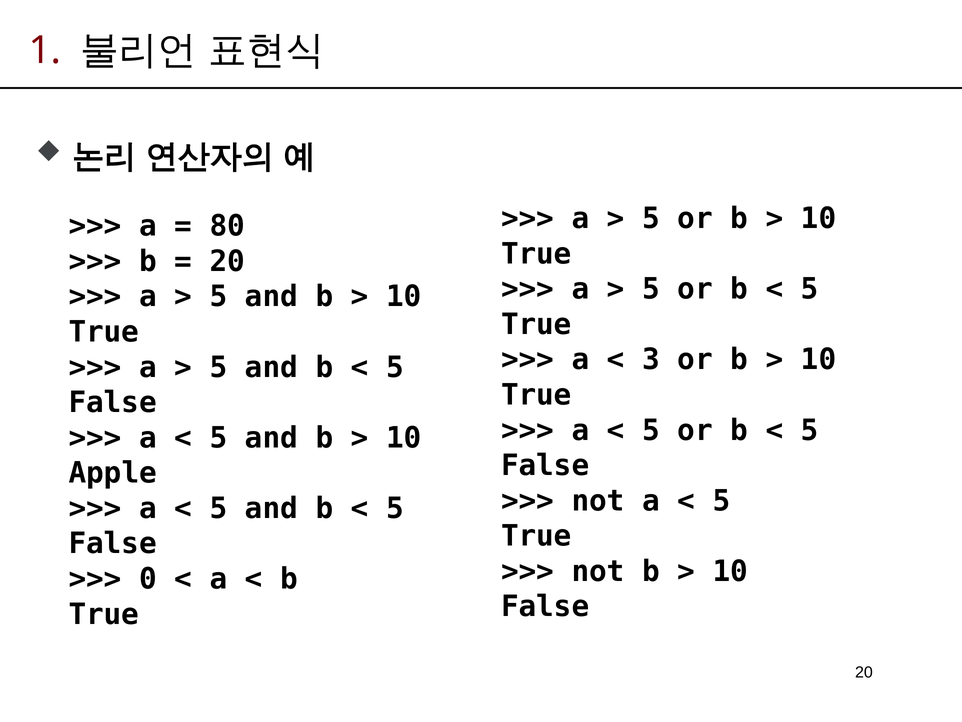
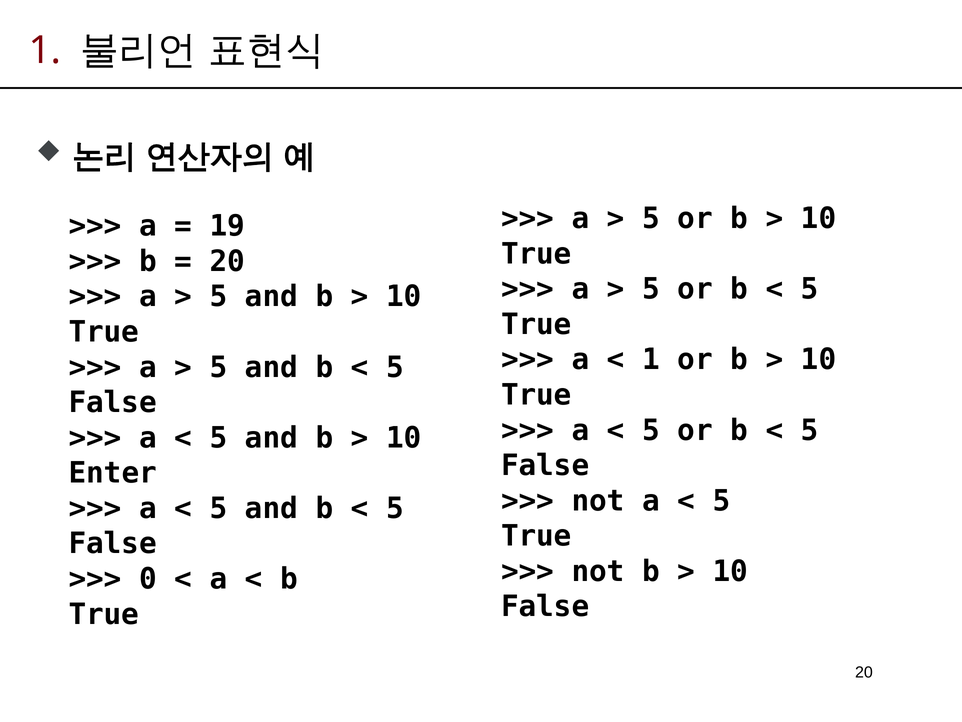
80: 80 -> 19
3 at (651, 360): 3 -> 1
Apple: Apple -> Enter
